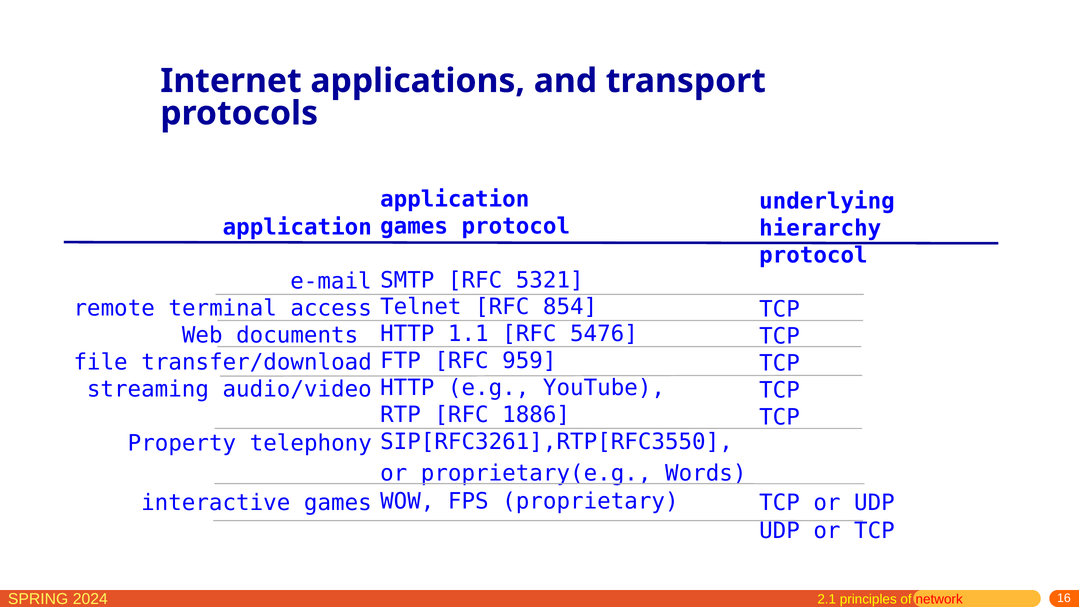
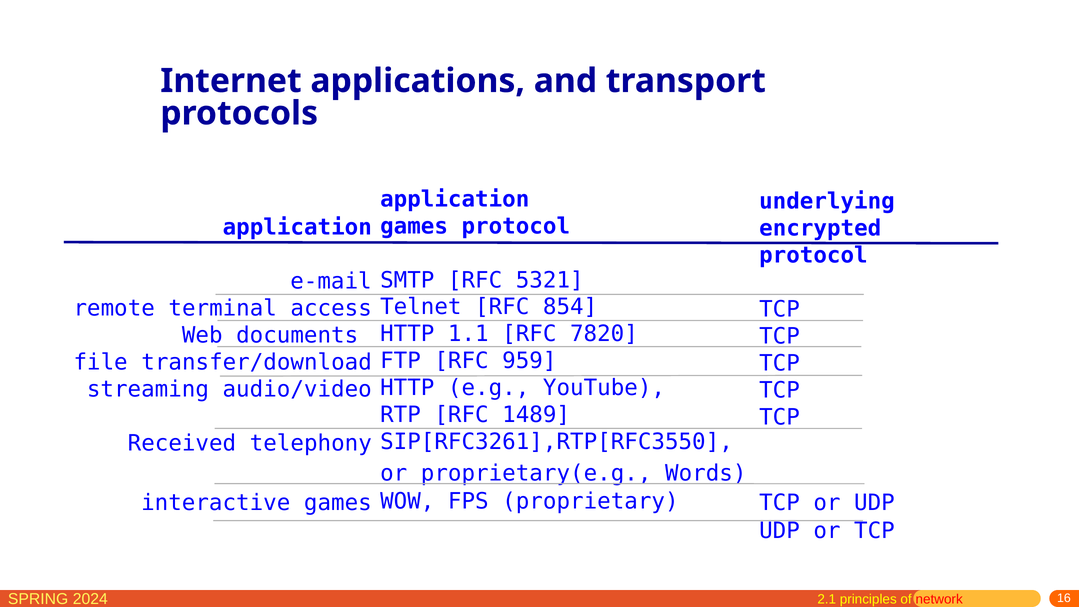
hierarchy: hierarchy -> encrypted
5476: 5476 -> 7820
1886: 1886 -> 1489
Property: Property -> Received
